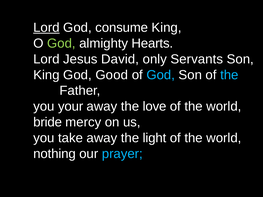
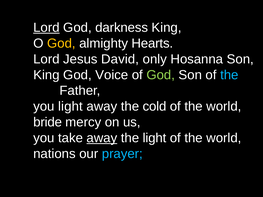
consume: consume -> darkness
God at (61, 43) colour: light green -> yellow
Servants: Servants -> Hosanna
Good: Good -> Voice
God at (161, 75) colour: light blue -> light green
you your: your -> light
love: love -> cold
away at (102, 138) underline: none -> present
nothing: nothing -> nations
